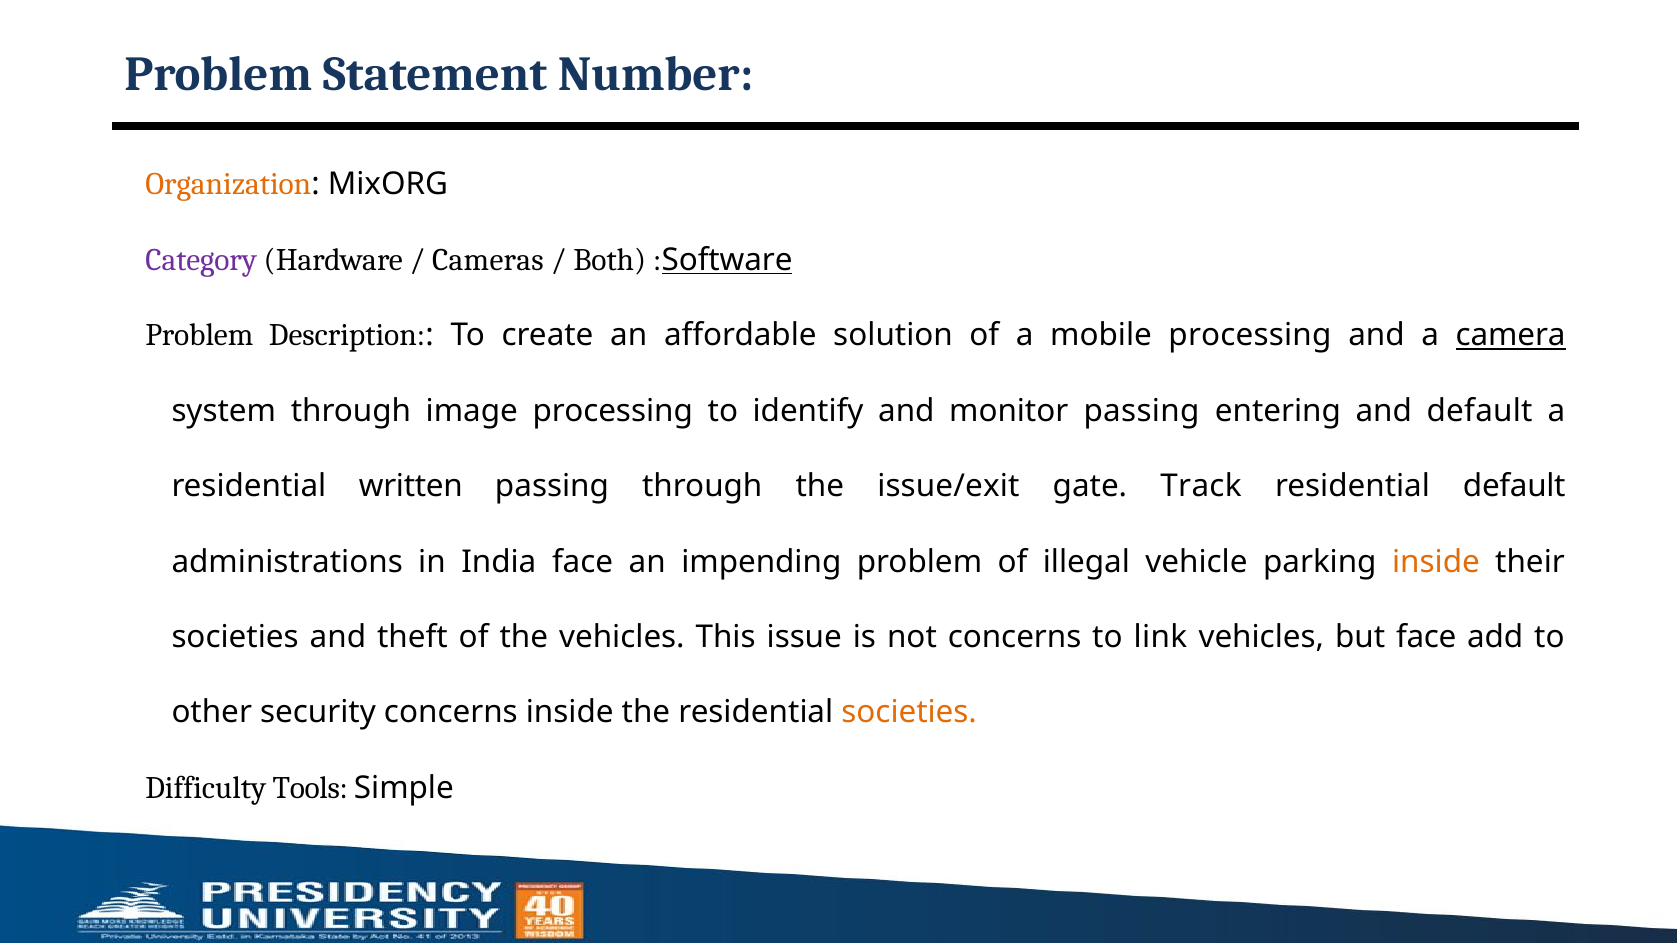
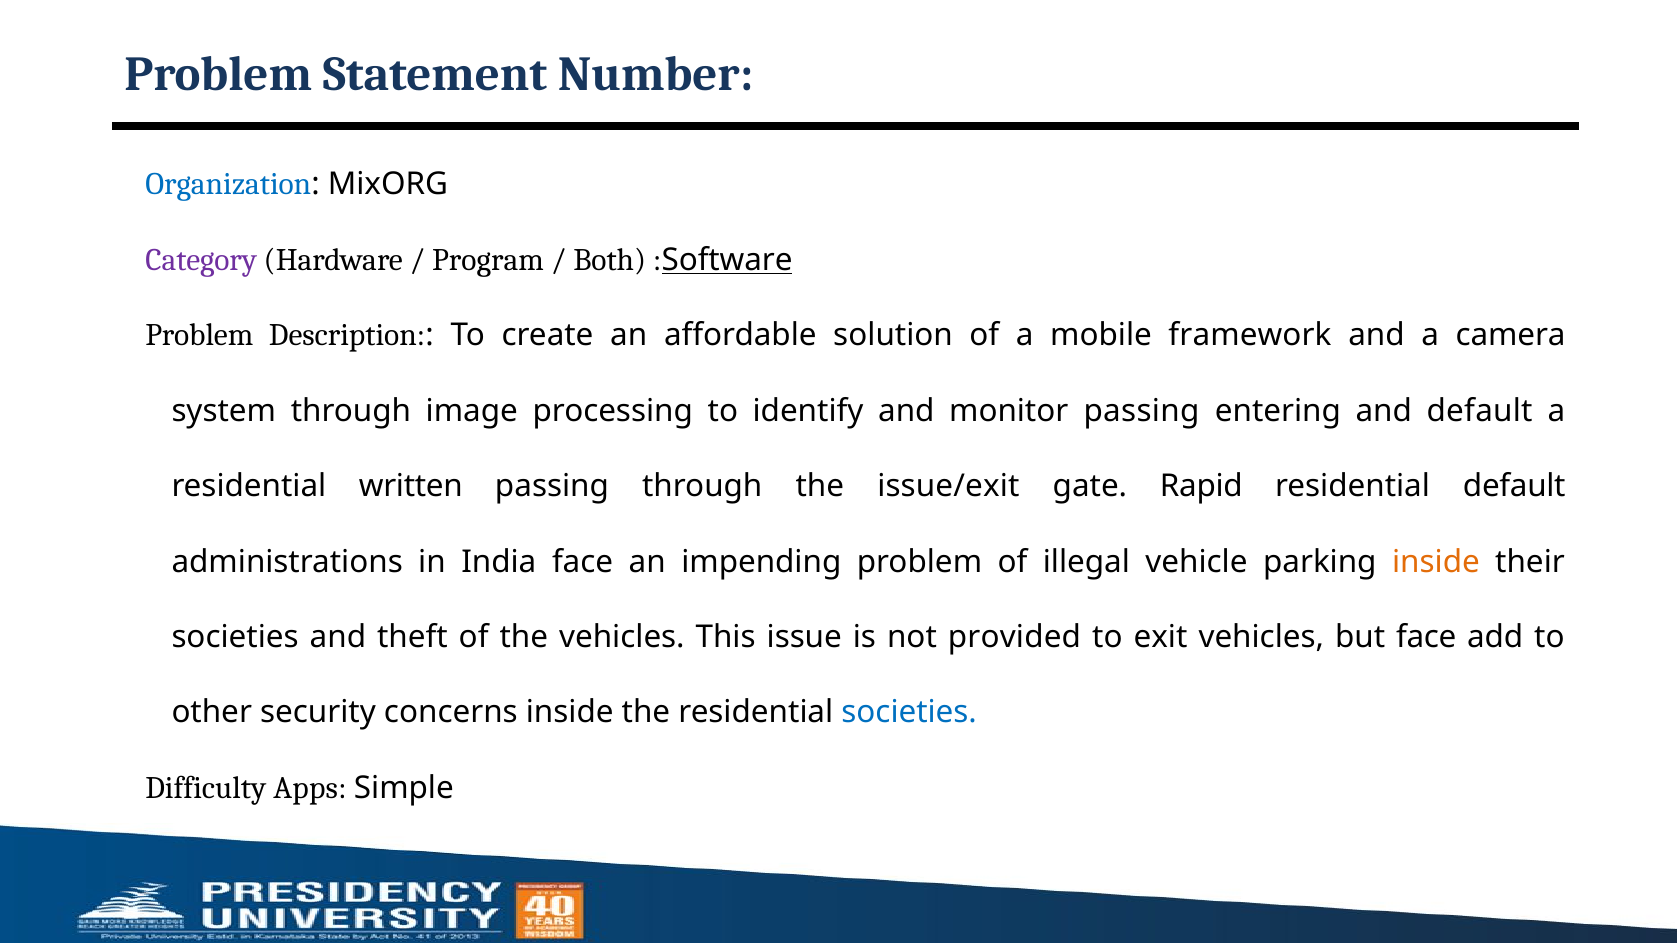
Organization colour: orange -> blue
Cameras: Cameras -> Program
mobile processing: processing -> framework
camera underline: present -> none
Track: Track -> Rapid
not concerns: concerns -> provided
link: link -> exit
societies at (909, 713) colour: orange -> blue
Tools: Tools -> Apps
